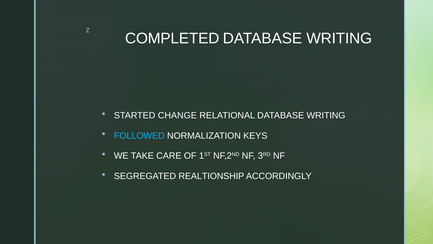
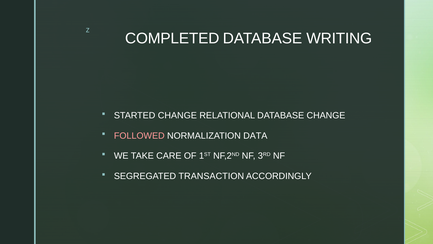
RELATIONAL DATABASE WRITING: WRITING -> CHANGE
FOLLOWED colour: light blue -> pink
KEYS: KEYS -> DATA
REALTIONSHIP: REALTIONSHIP -> TRANSACTION
